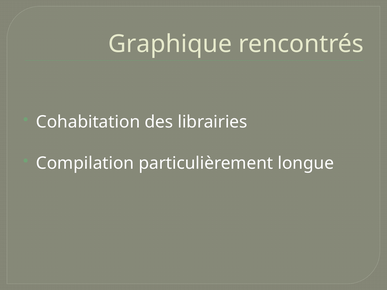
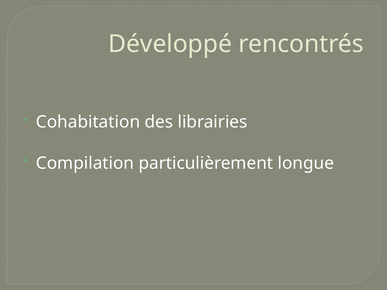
Graphique: Graphique -> Développé
